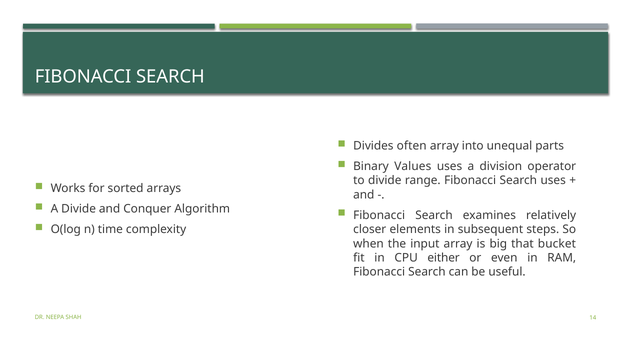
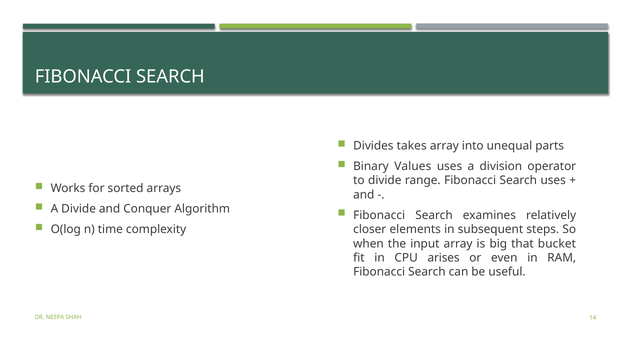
often: often -> takes
either: either -> arises
